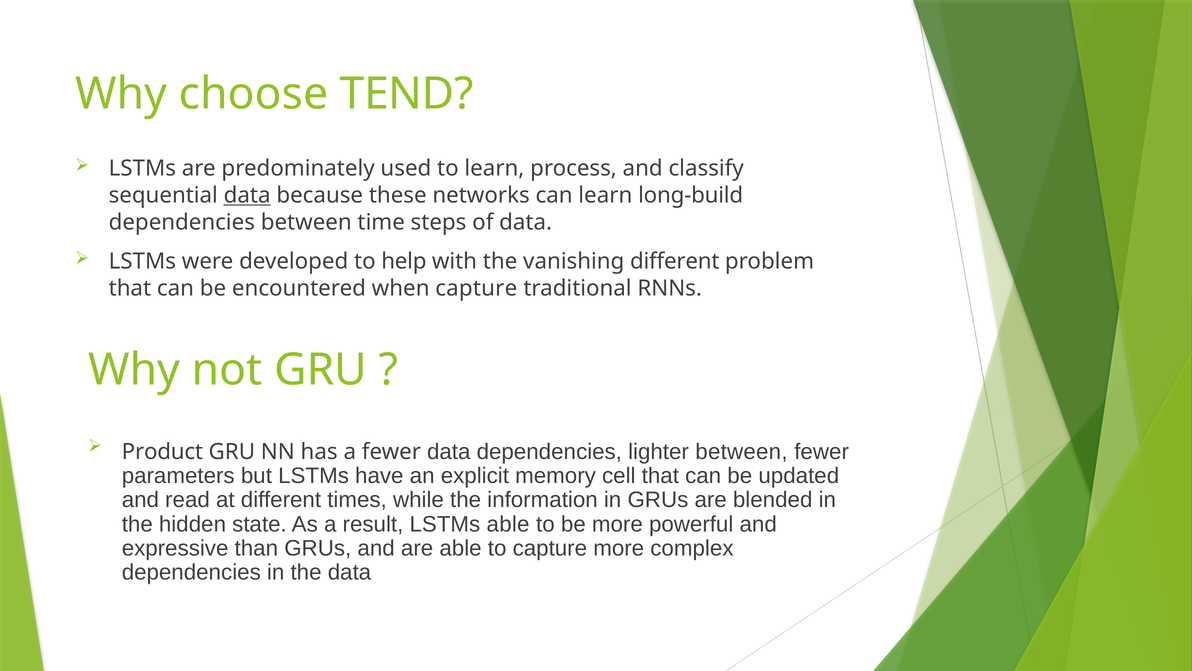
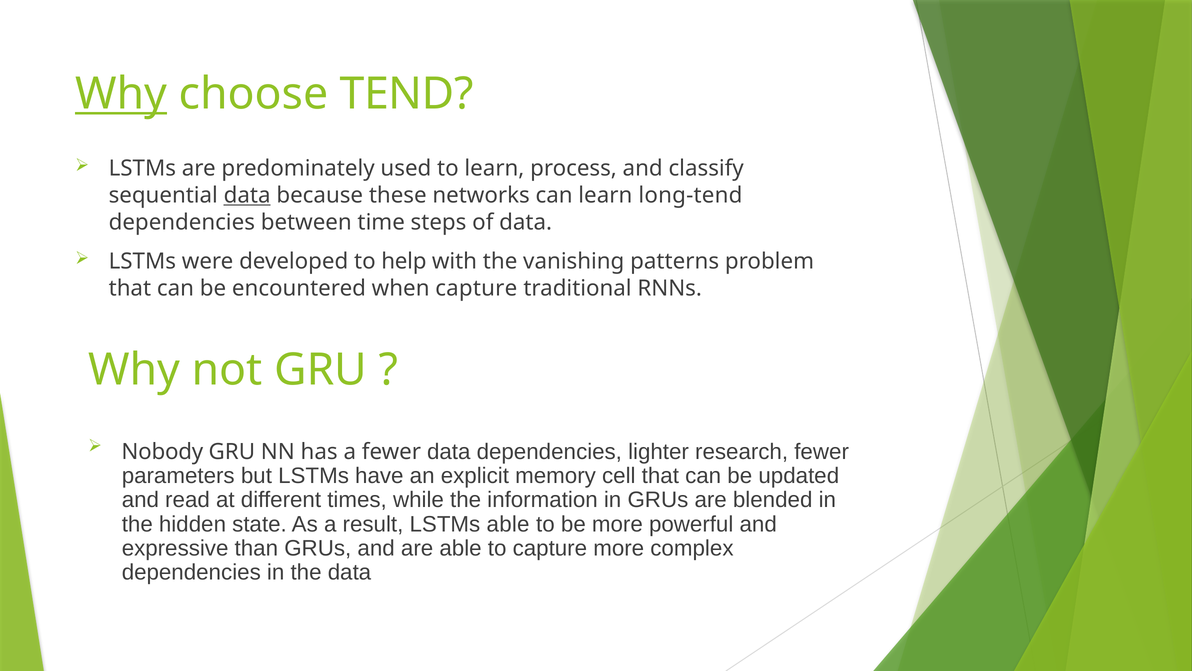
Why at (121, 94) underline: none -> present
long-build: long-build -> long-tend
vanishing different: different -> patterns
Product: Product -> Nobody
lighter between: between -> research
